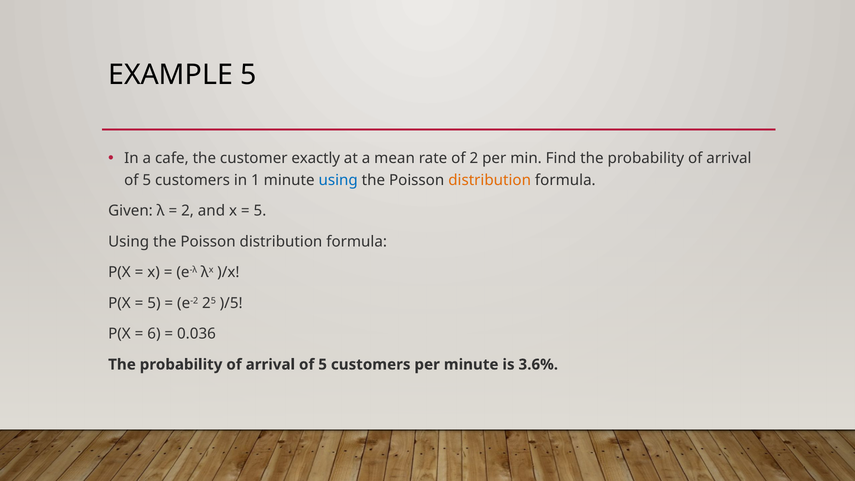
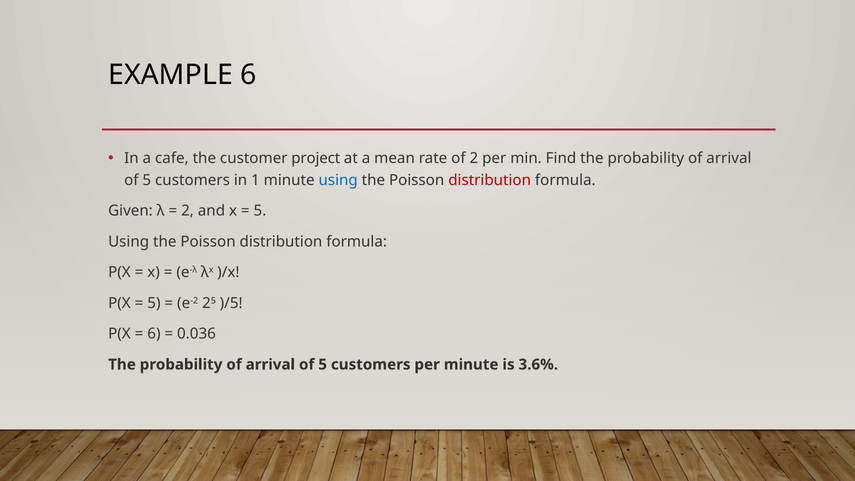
EXAMPLE 5: 5 -> 6
exactly: exactly -> project
distribution at (490, 180) colour: orange -> red
